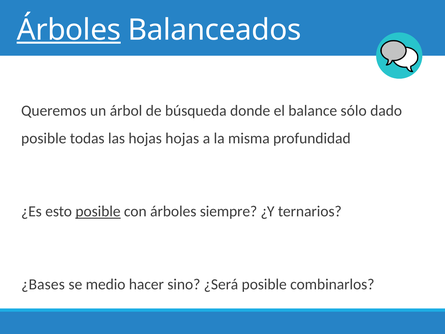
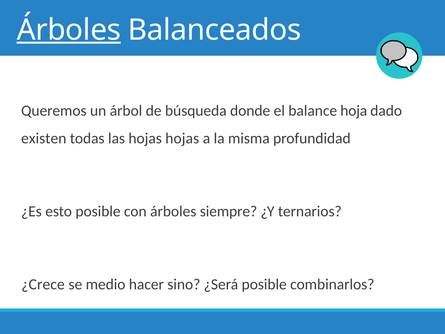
sólo: sólo -> hoja
posible at (44, 138): posible -> existen
posible at (98, 211) underline: present -> none
¿Bases: ¿Bases -> ¿Crece
